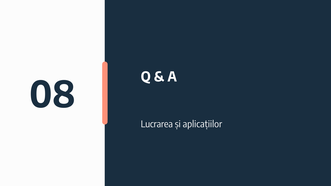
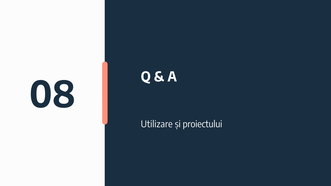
Lucrarea: Lucrarea -> Utilizare
aplicațiilor: aplicațiilor -> proiectului
